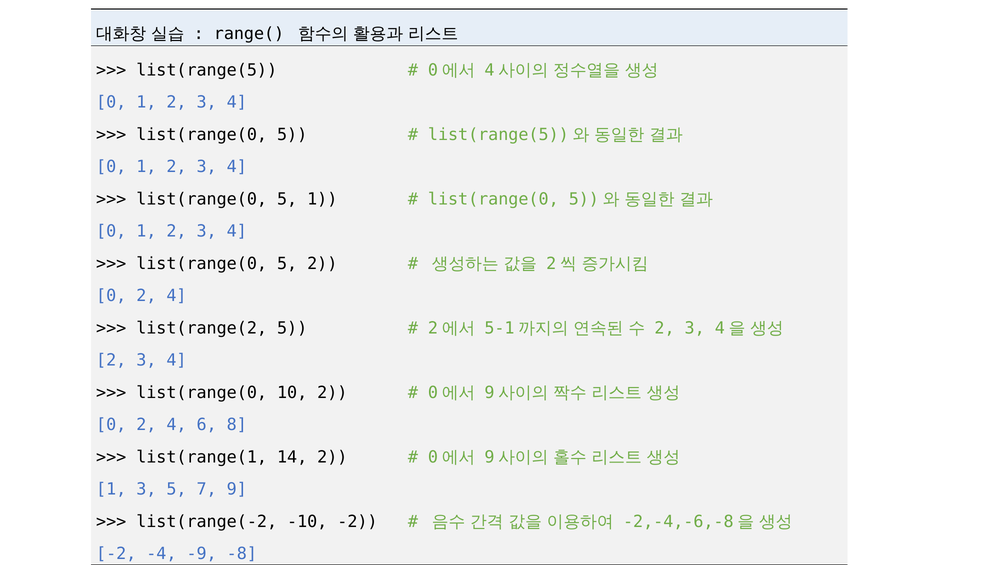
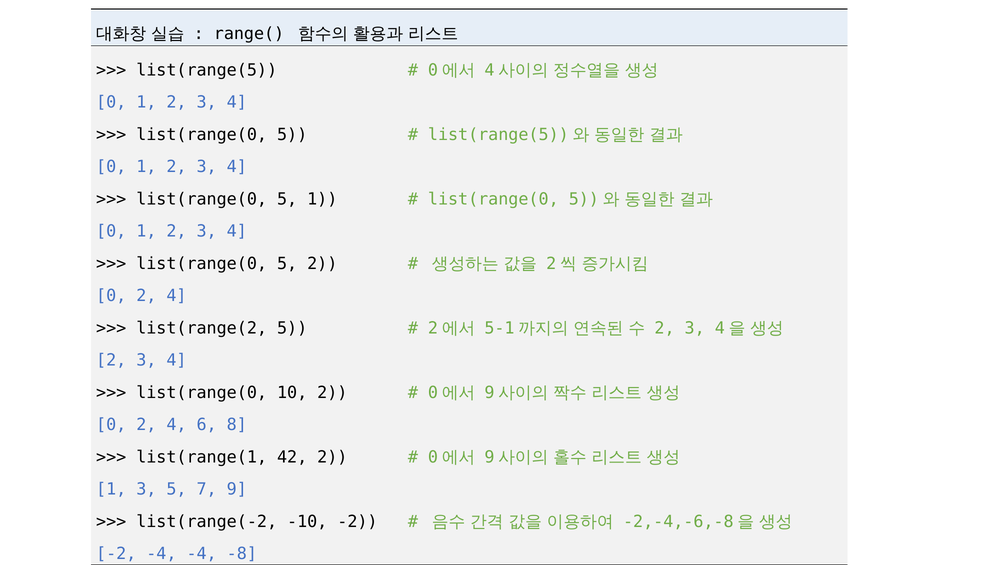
14: 14 -> 42
-4 -9: -9 -> -4
